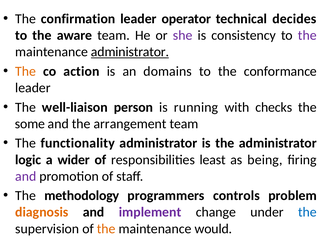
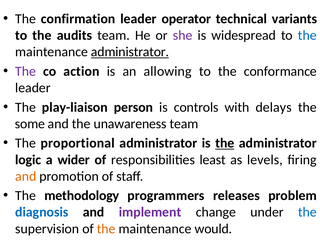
decides: decides -> variants
aware: aware -> audits
consistency: consistency -> widespread
the at (307, 35) colour: purple -> blue
The at (26, 71) colour: orange -> purple
domains: domains -> allowing
well-liaison: well-liaison -> play-liaison
running: running -> controls
checks: checks -> delays
arrangement: arrangement -> unawareness
functionality: functionality -> proportional
the at (225, 143) underline: none -> present
being: being -> levels
and at (26, 176) colour: purple -> orange
controls: controls -> releases
diagnosis colour: orange -> blue
